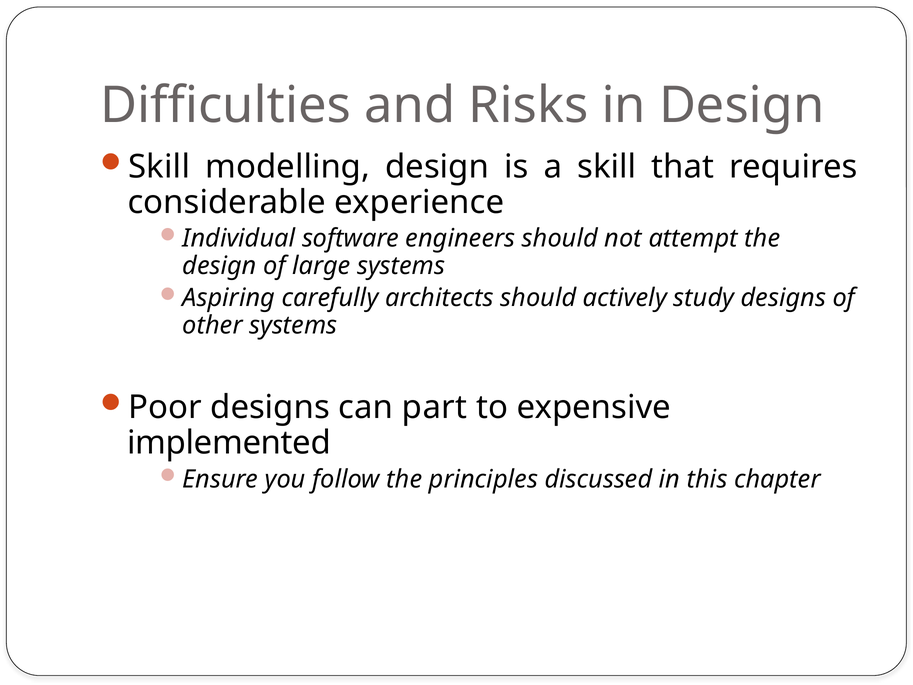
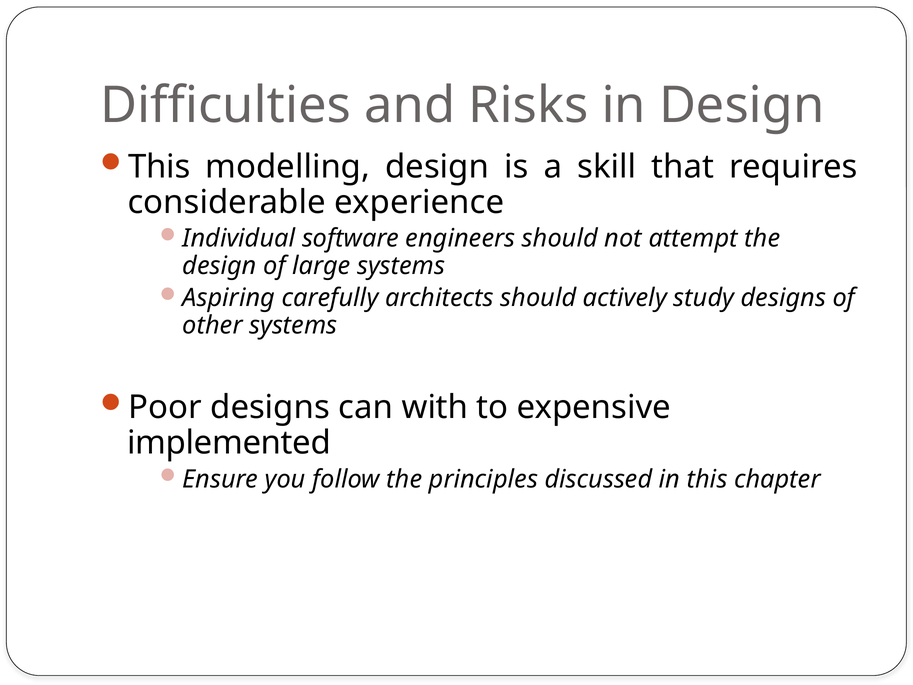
Skill at (159, 167): Skill -> This
part: part -> with
